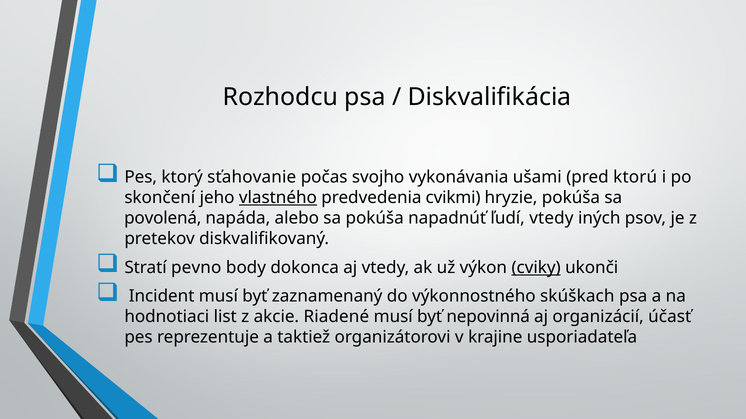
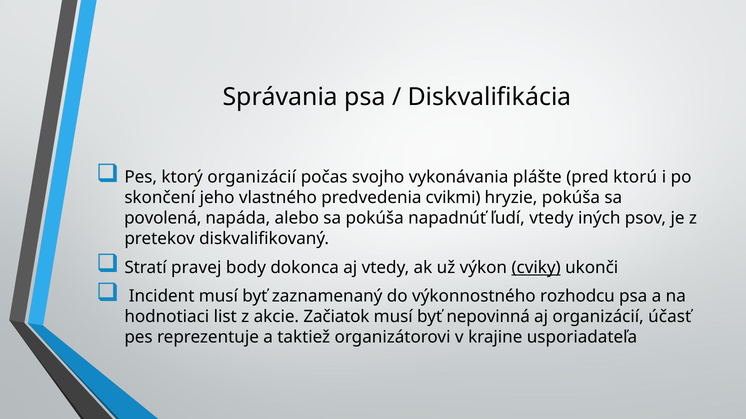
Rozhodcu: Rozhodcu -> Správania
ktorý sťahovanie: sťahovanie -> organizácií
ušami: ušami -> plášte
vlastného underline: present -> none
pevno: pevno -> pravej
skúškach: skúškach -> rozhodcu
Riadené: Riadené -> Začiatok
